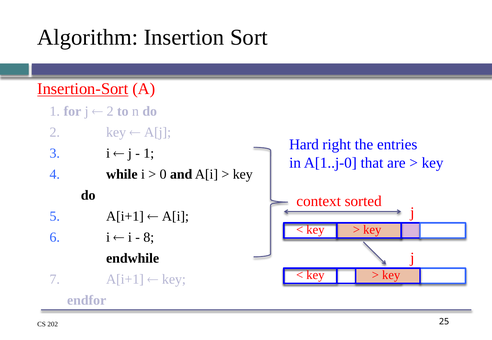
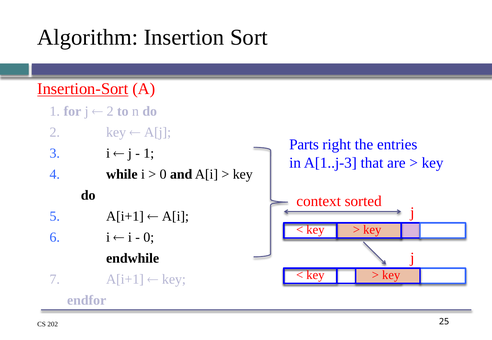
Hard: Hard -> Parts
A[1..j-0: A[1..j-0 -> A[1..j-3
8 at (149, 238): 8 -> 0
